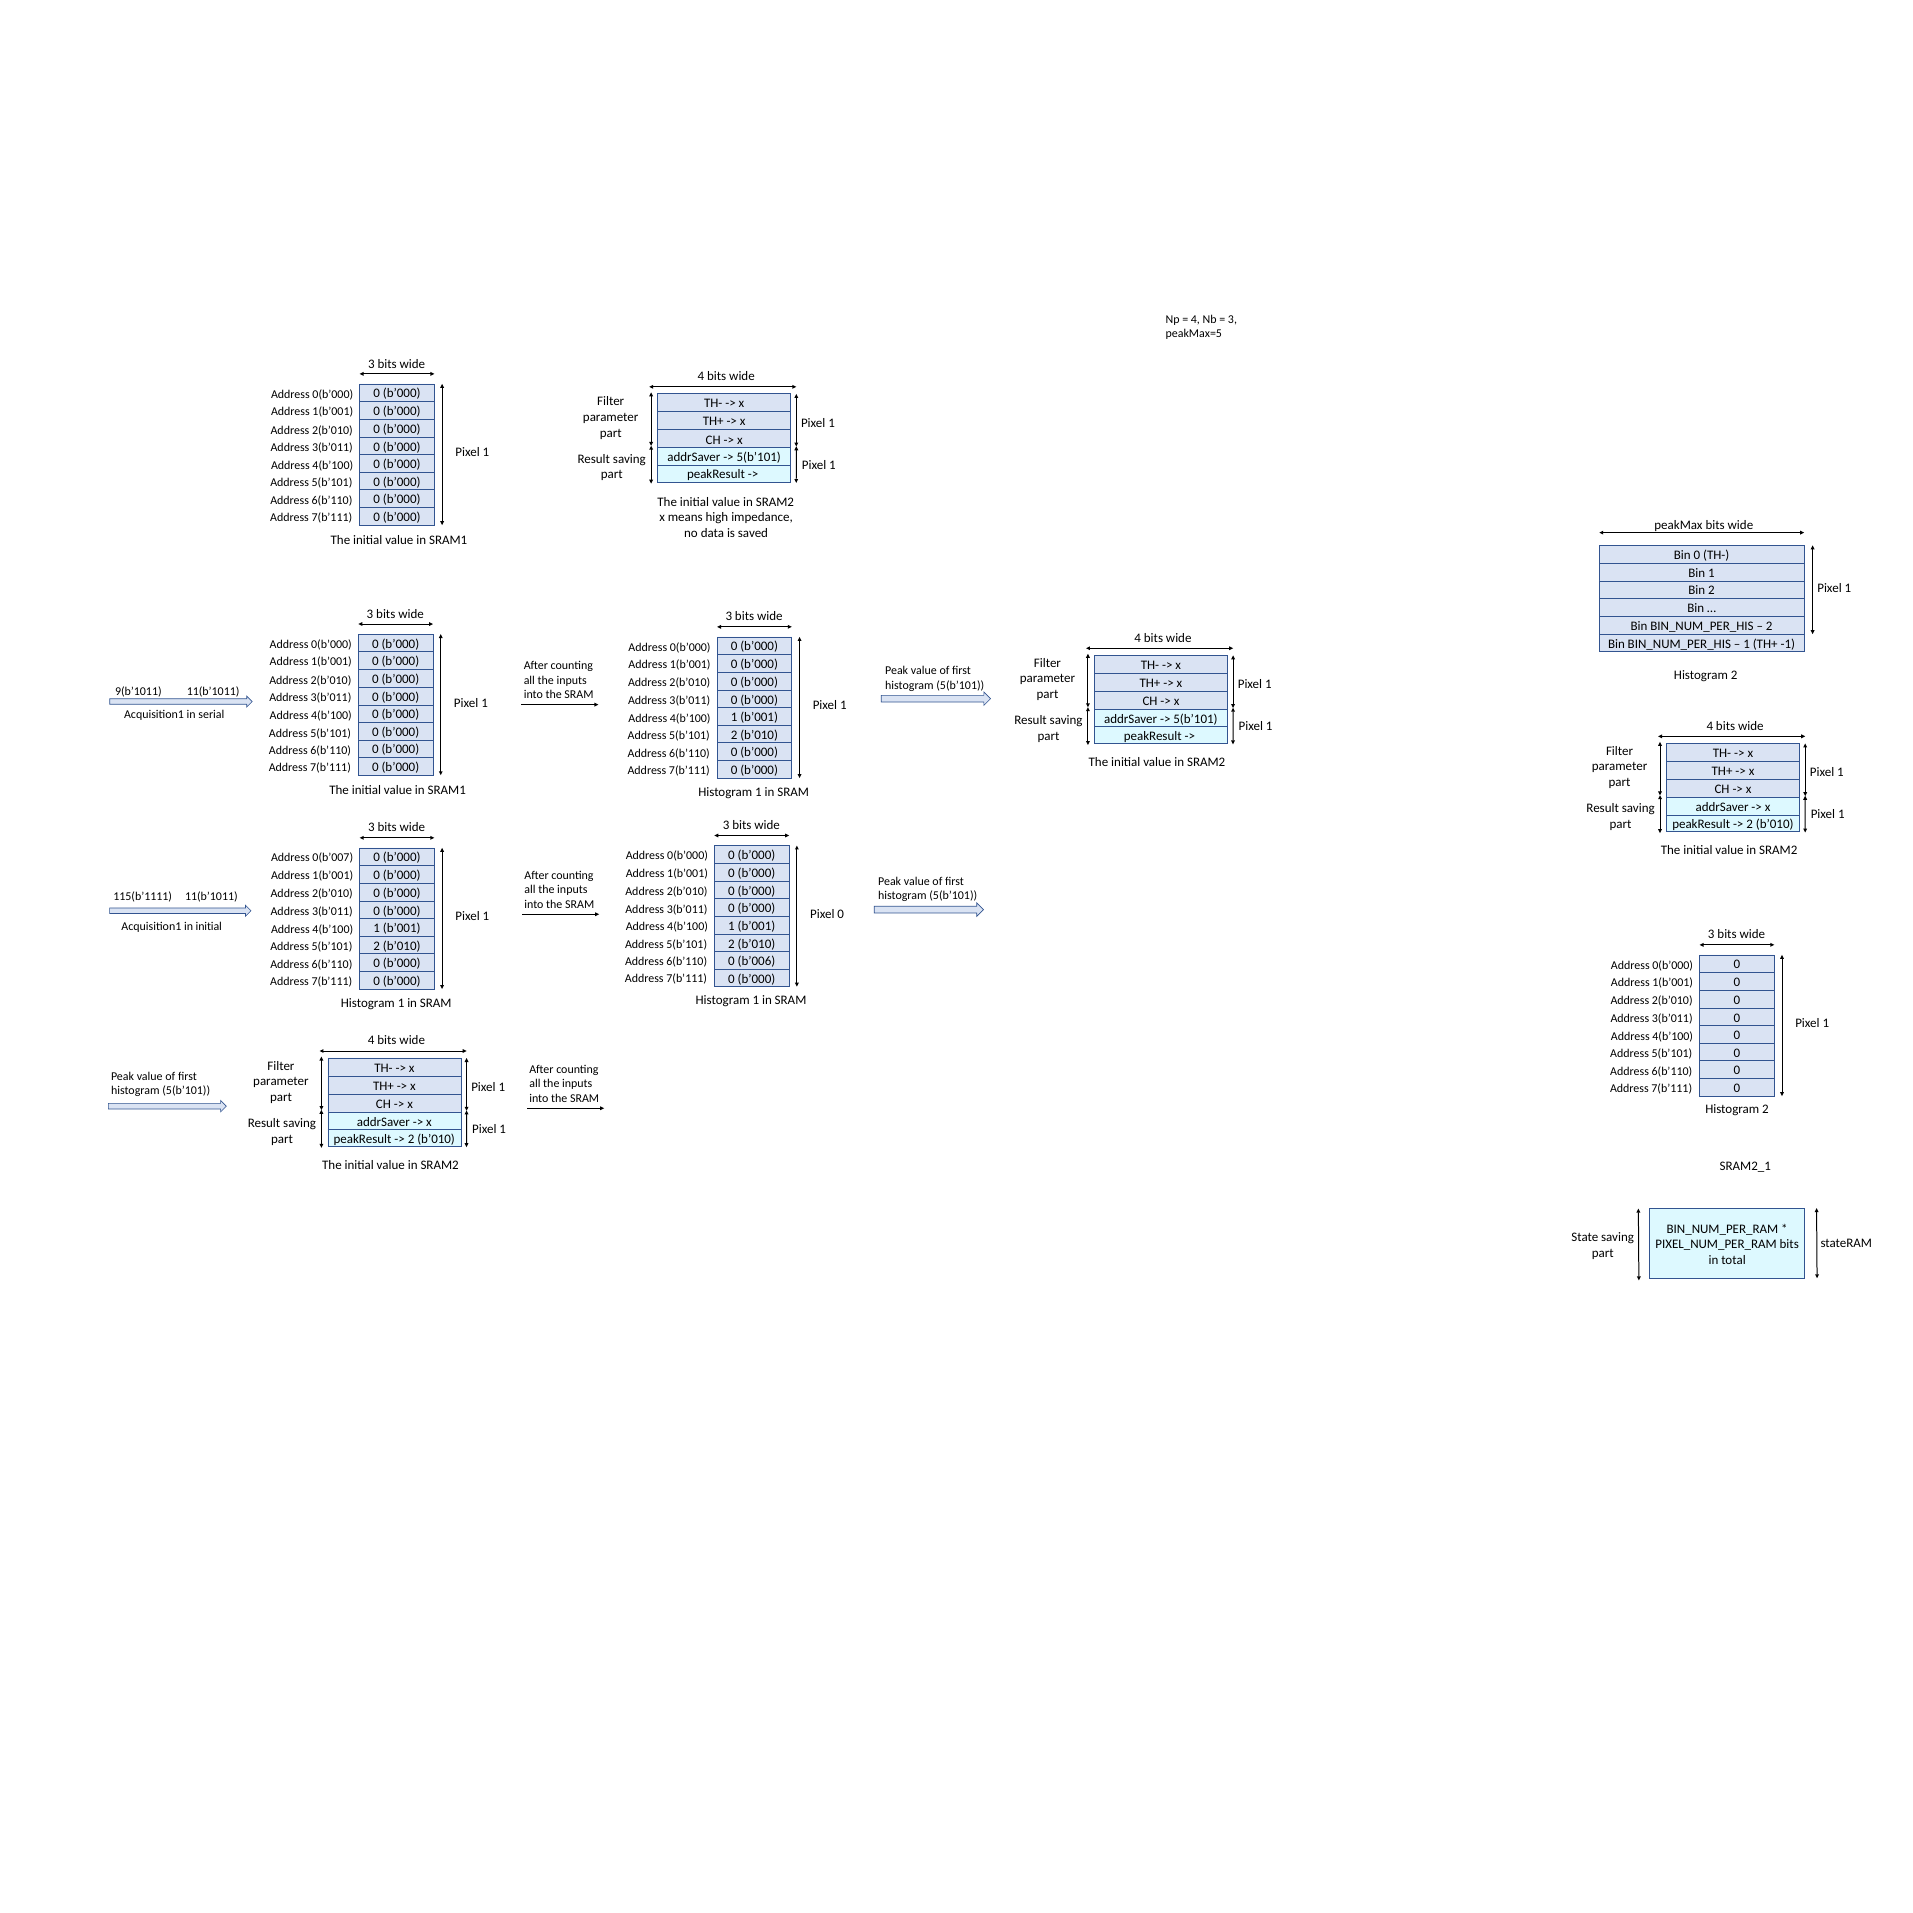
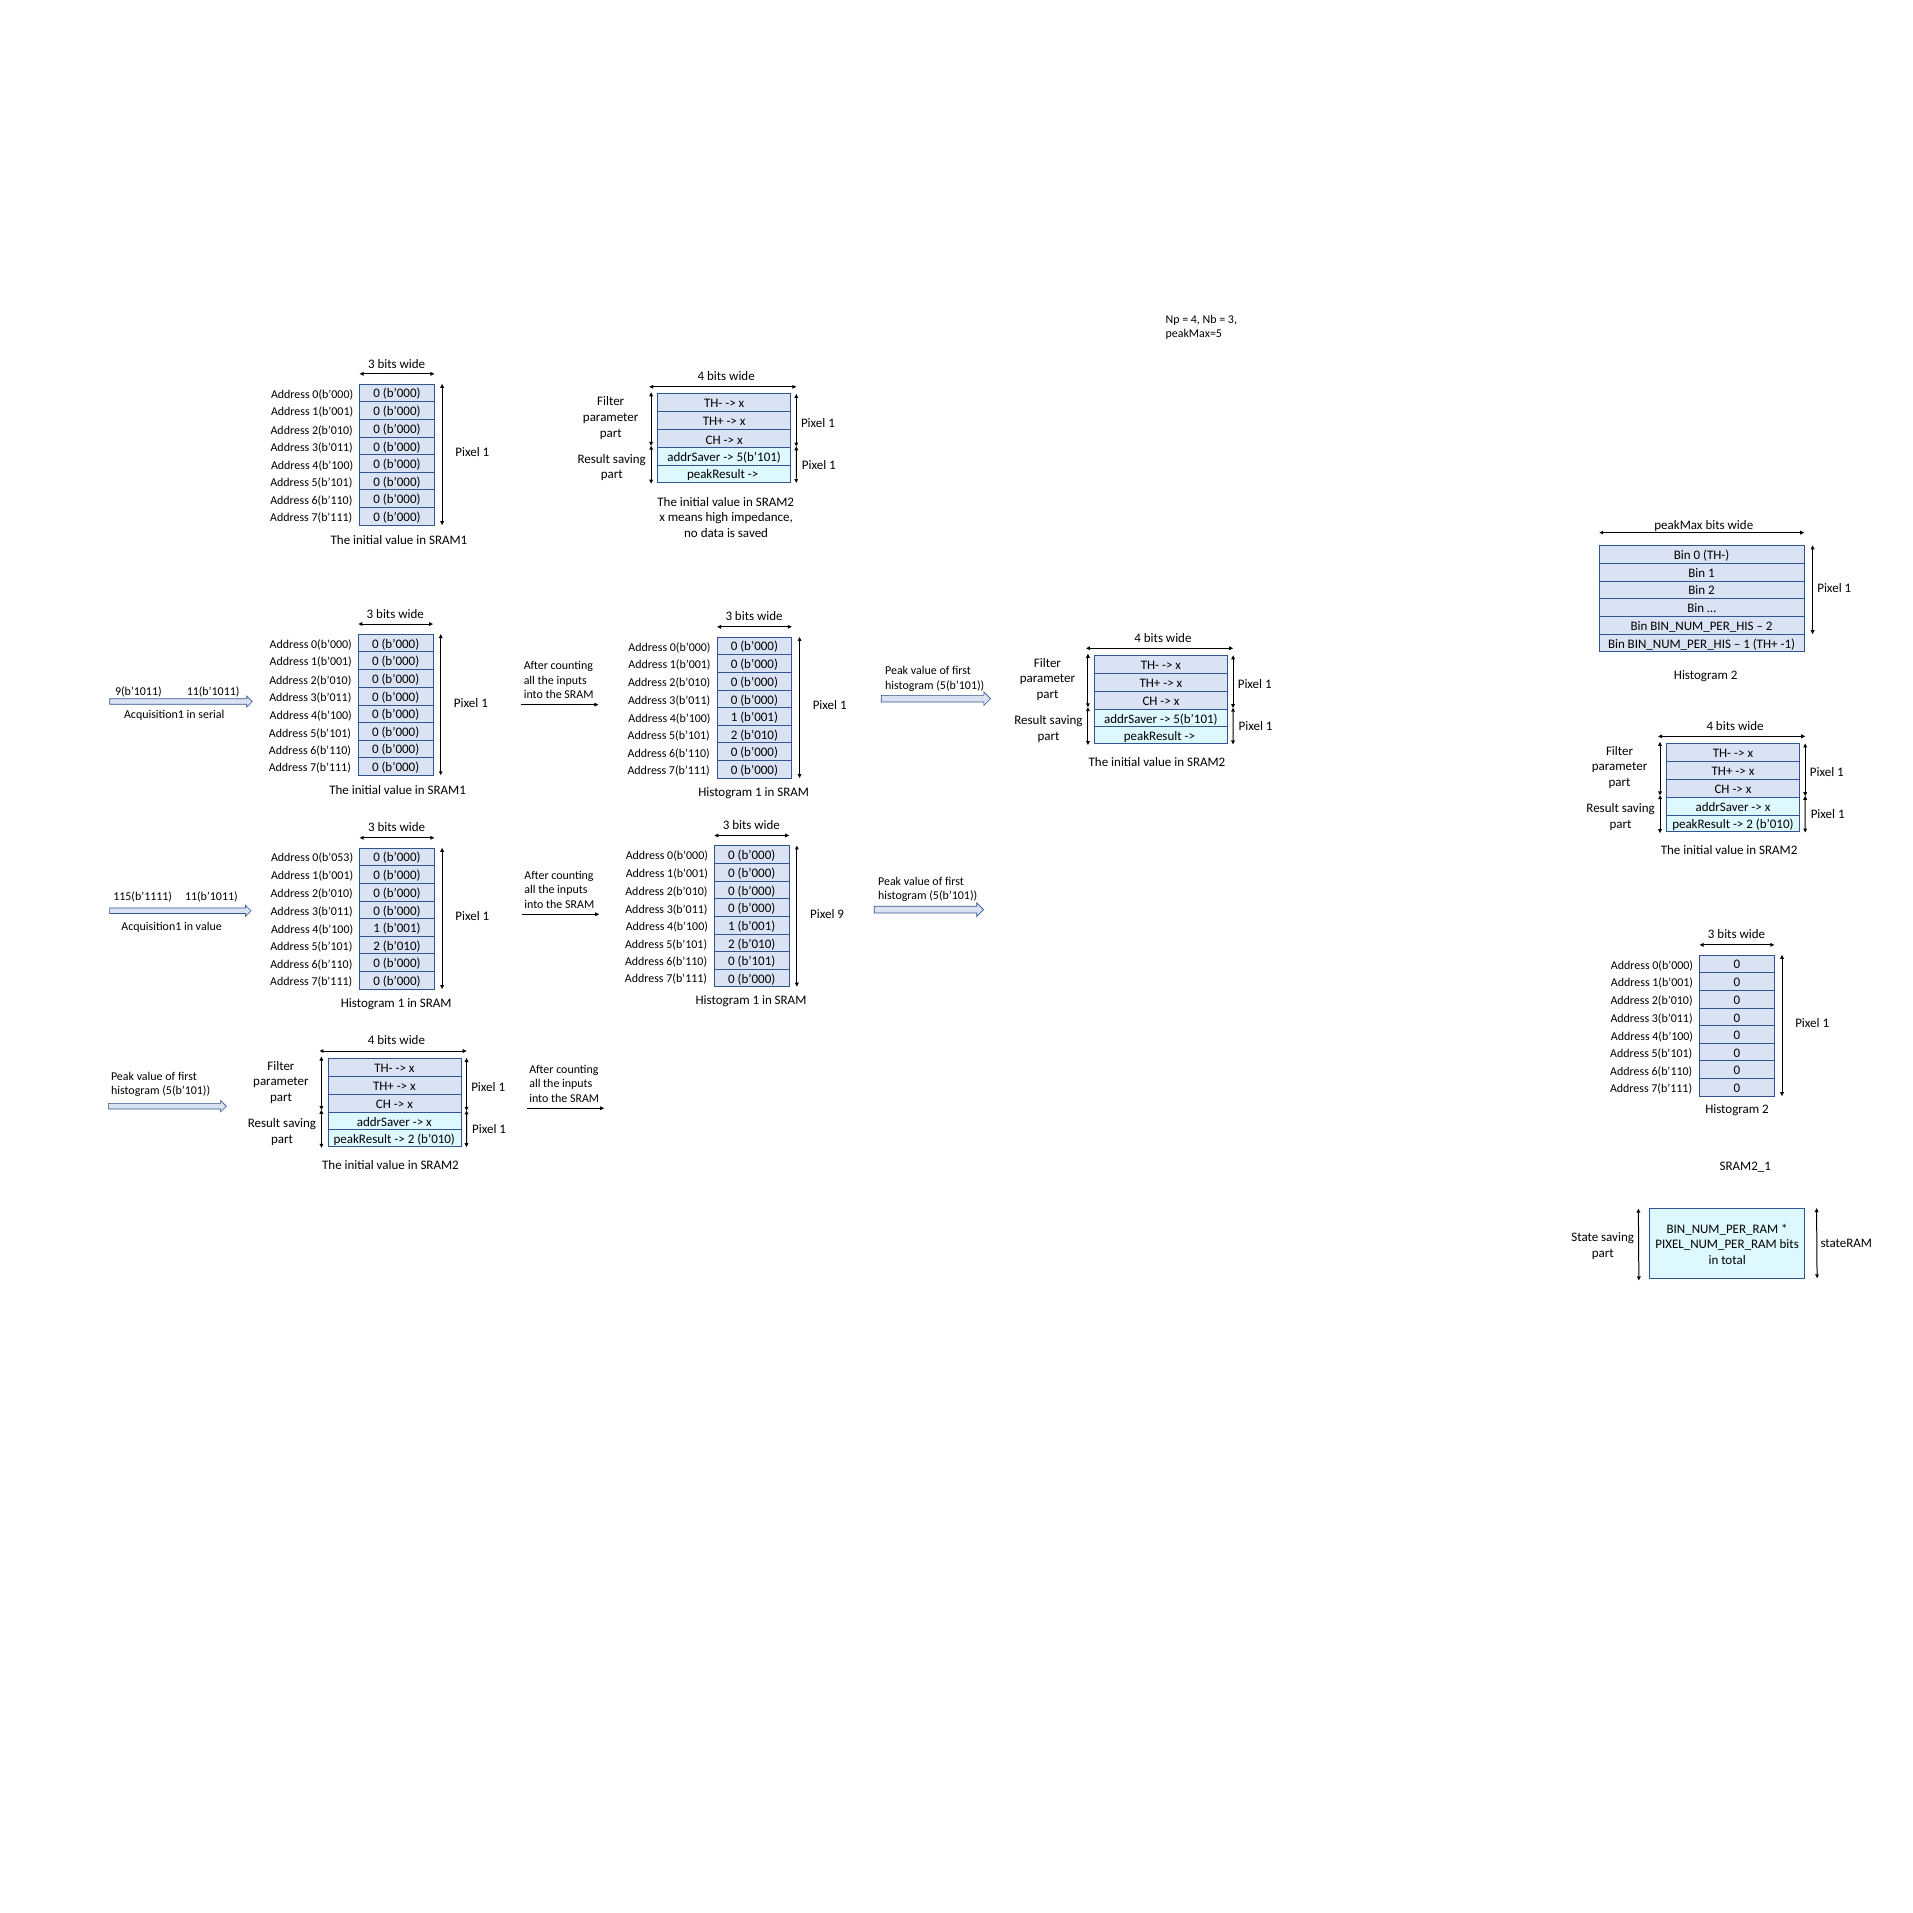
0(b’007: 0(b’007 -> 0(b’053
Pixel 0: 0 -> 9
in initial: initial -> value
b’006: b’006 -> b’101
